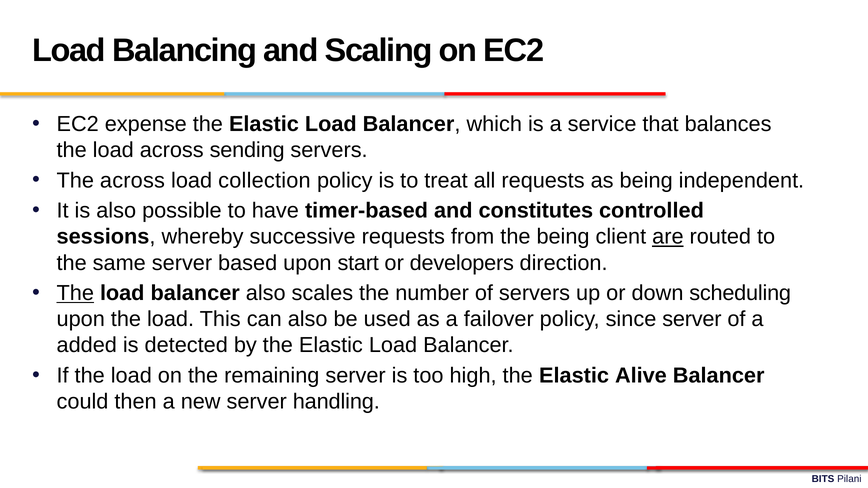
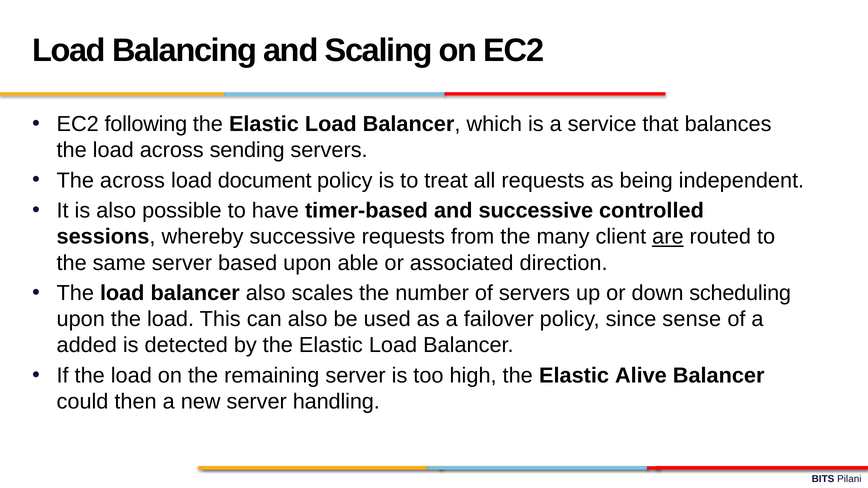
expense: expense -> following
collection: collection -> document
and constitutes: constitutes -> successive
the being: being -> many
start: start -> able
developers: developers -> associated
The at (75, 293) underline: present -> none
since server: server -> sense
